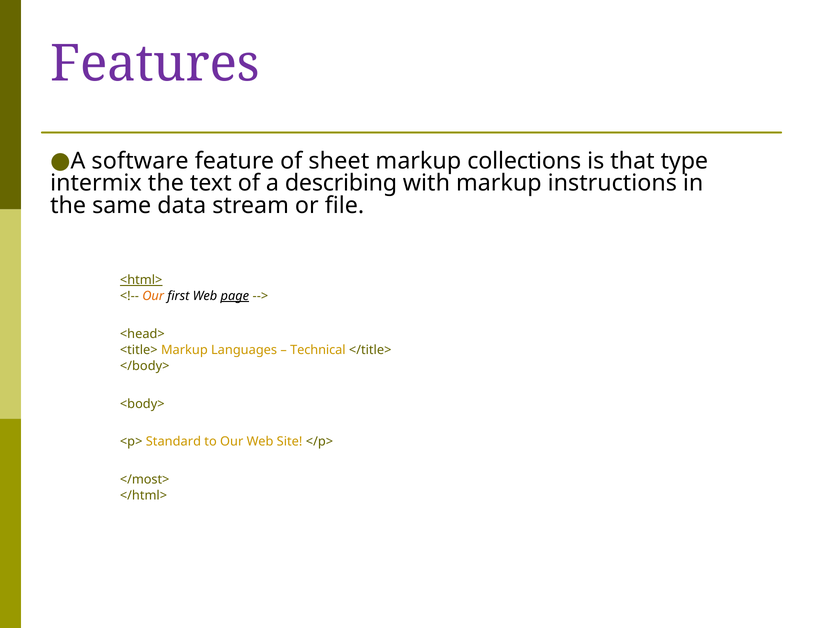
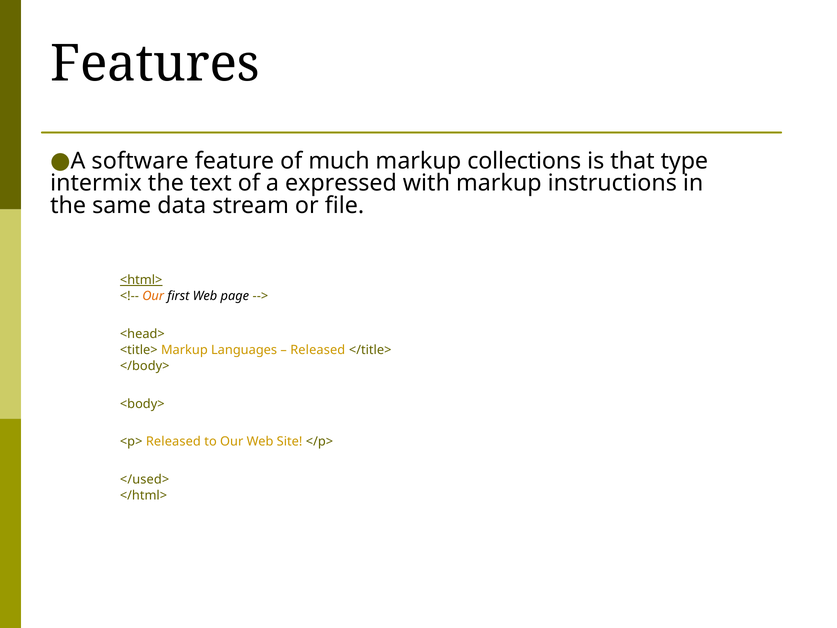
Features colour: purple -> black
sheet: sheet -> much
describing: describing -> expressed
page underline: present -> none
Technical at (318, 350): Technical -> Released
<p> Standard: Standard -> Released
</most>: </most> -> </used>
